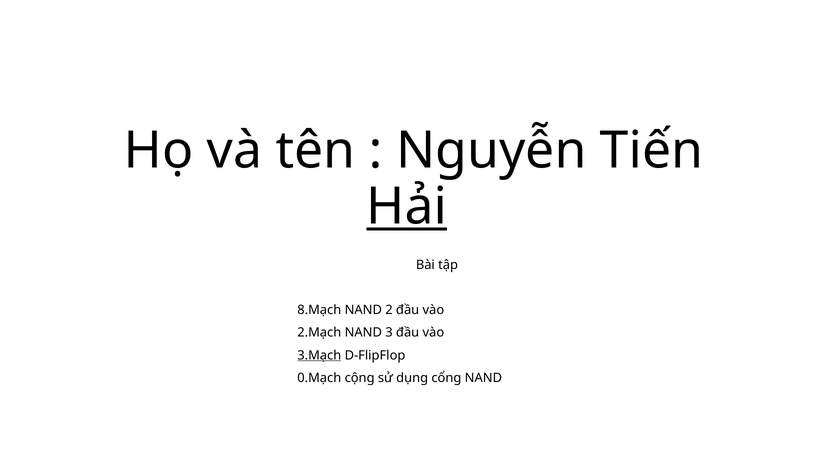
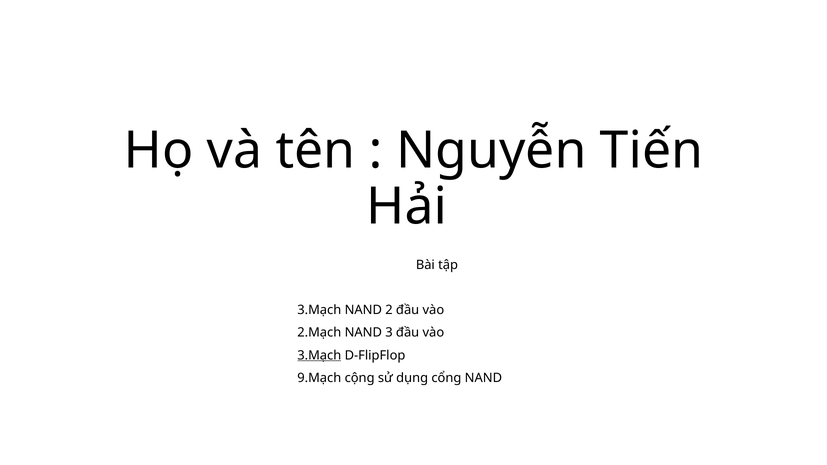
Hải underline: present -> none
8.Mạch at (319, 310): 8.Mạch -> 3.Mạch
0.Mạch: 0.Mạch -> 9.Mạch
